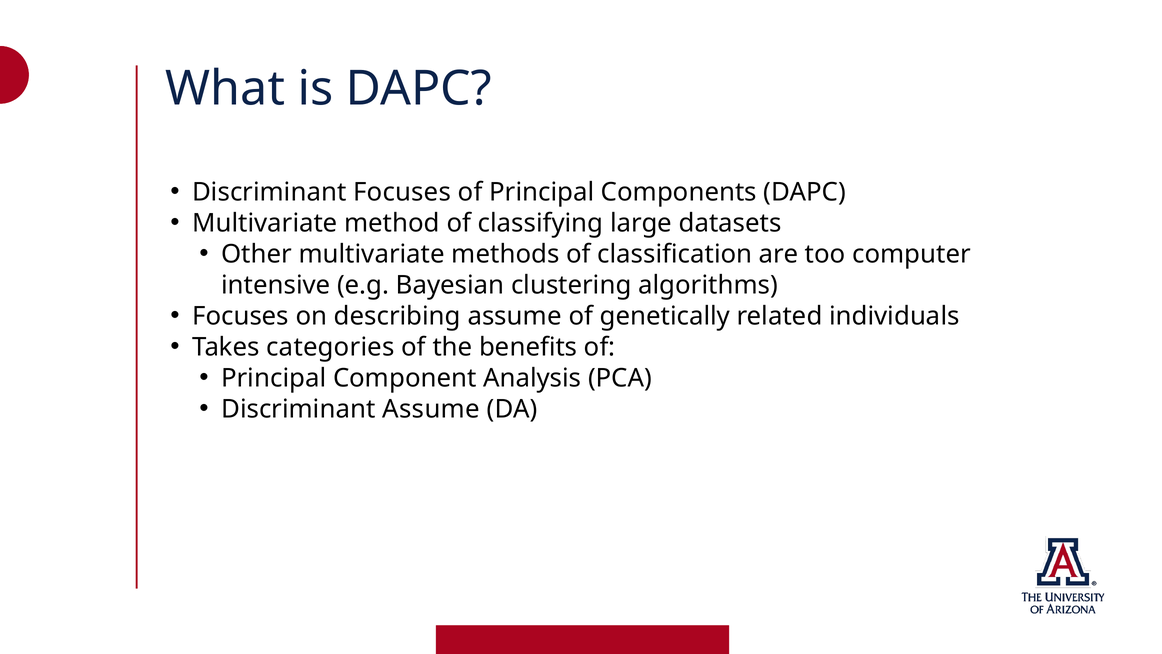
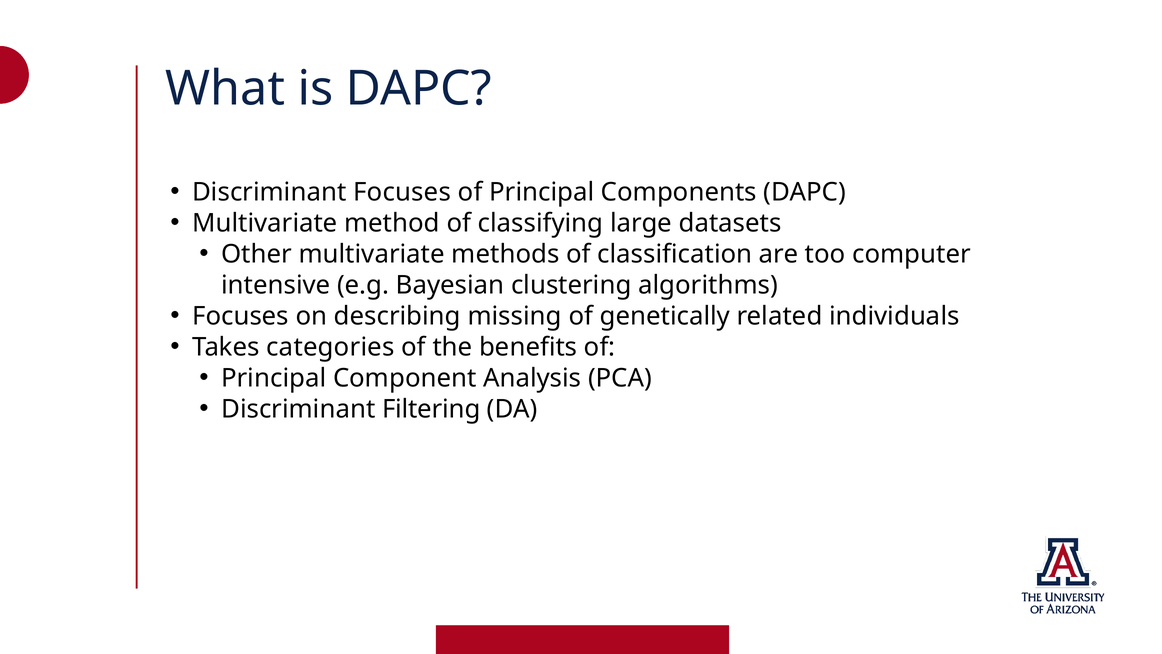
describing assume: assume -> missing
Discriminant Assume: Assume -> Filtering
